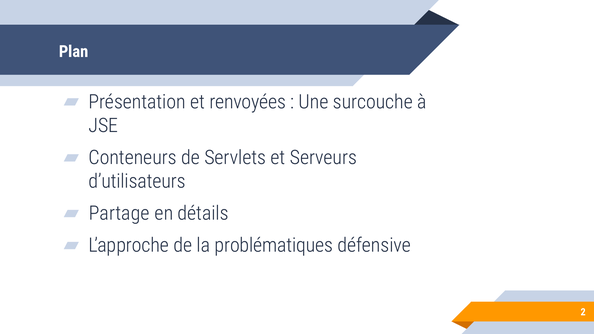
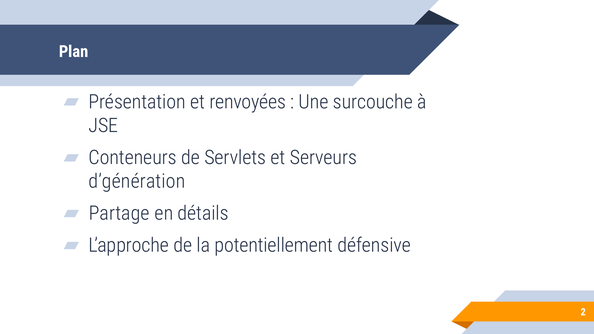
d’utilisateurs: d’utilisateurs -> d’génération
problématiques: problématiques -> potentiellement
